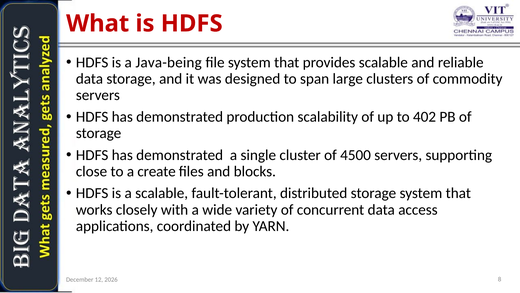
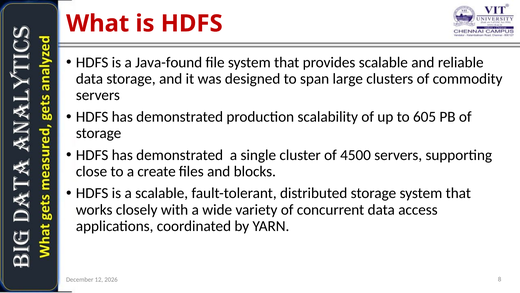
Java-being: Java-being -> Java-found
402: 402 -> 605
